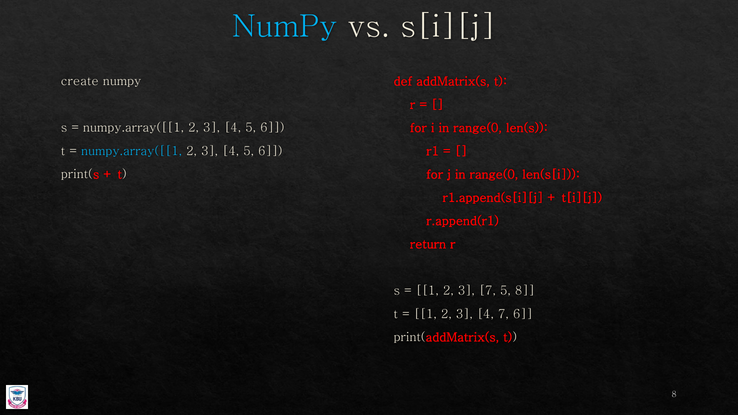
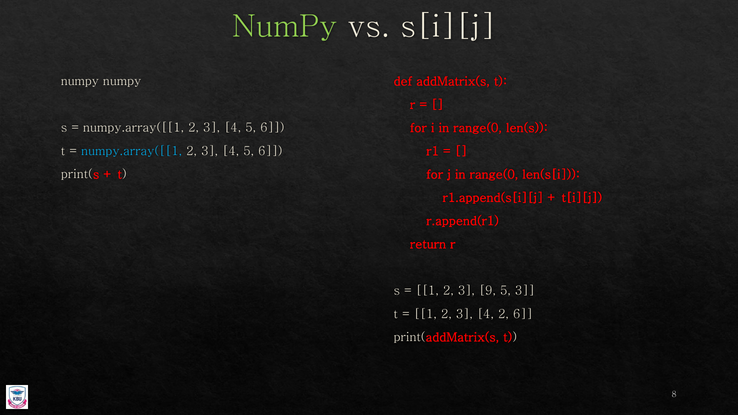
NumPy at (285, 26) colour: light blue -> light green
create at (80, 81): create -> numpy
3 7: 7 -> 9
5 8: 8 -> 3
4 7: 7 -> 2
